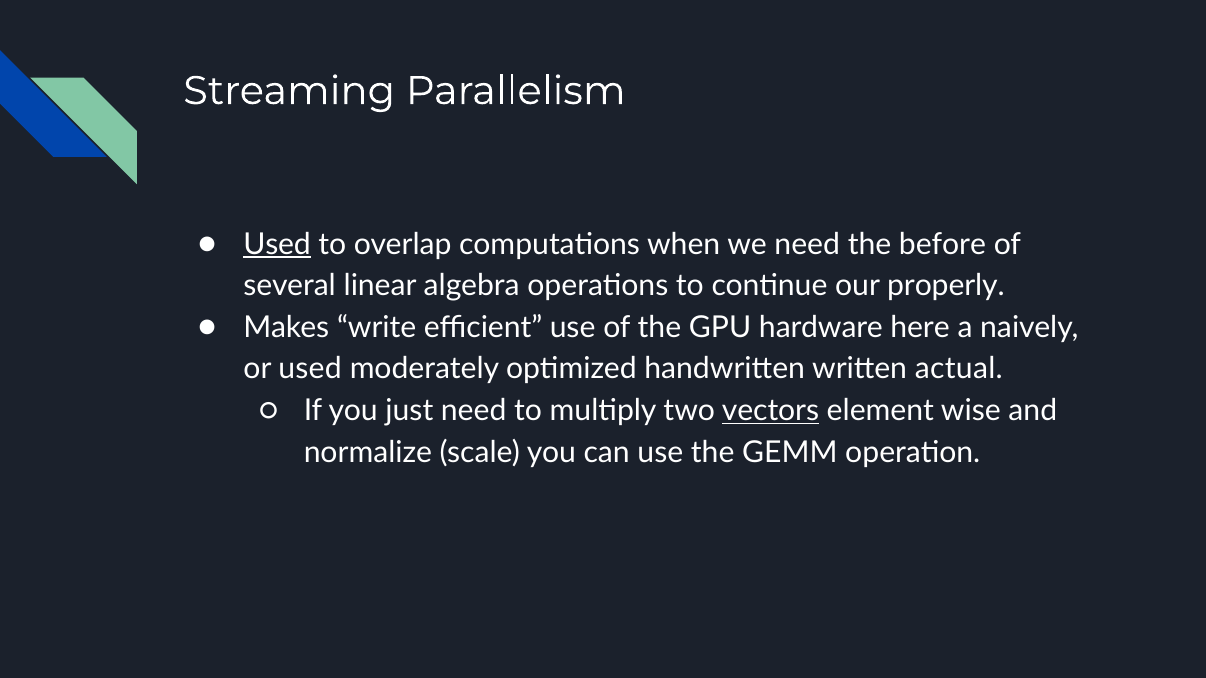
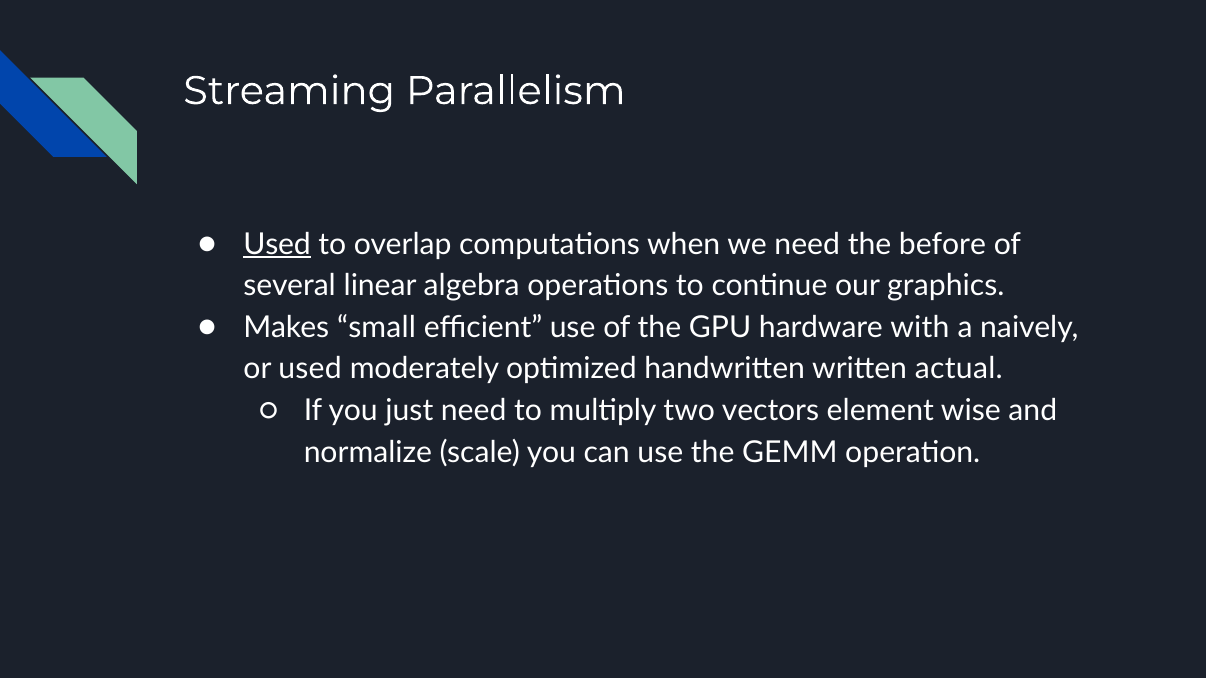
properly: properly -> graphics
write: write -> small
here: here -> with
vectors underline: present -> none
